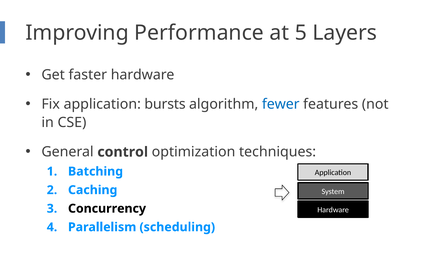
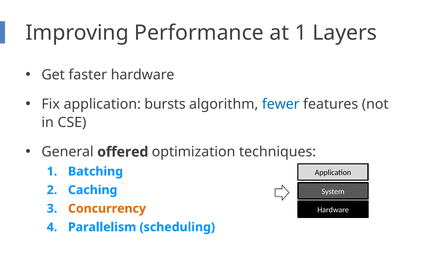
at 5: 5 -> 1
control: control -> offered
Concurrency colour: black -> orange
